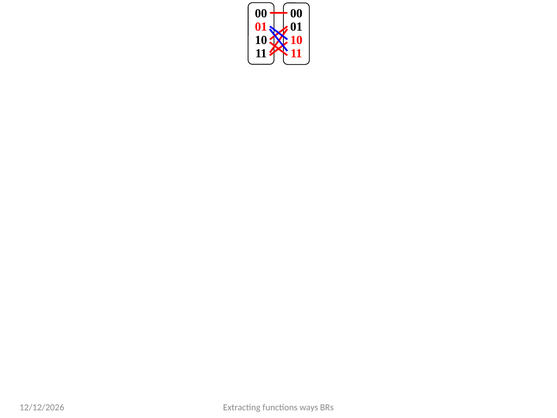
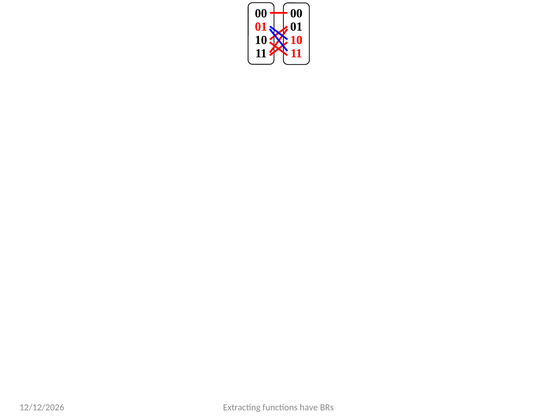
ways: ways -> have
